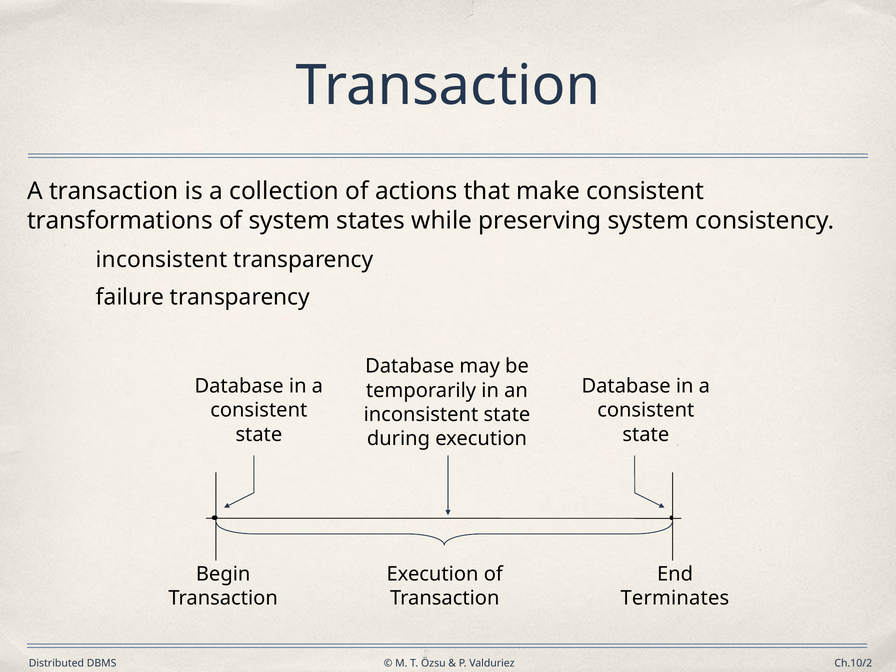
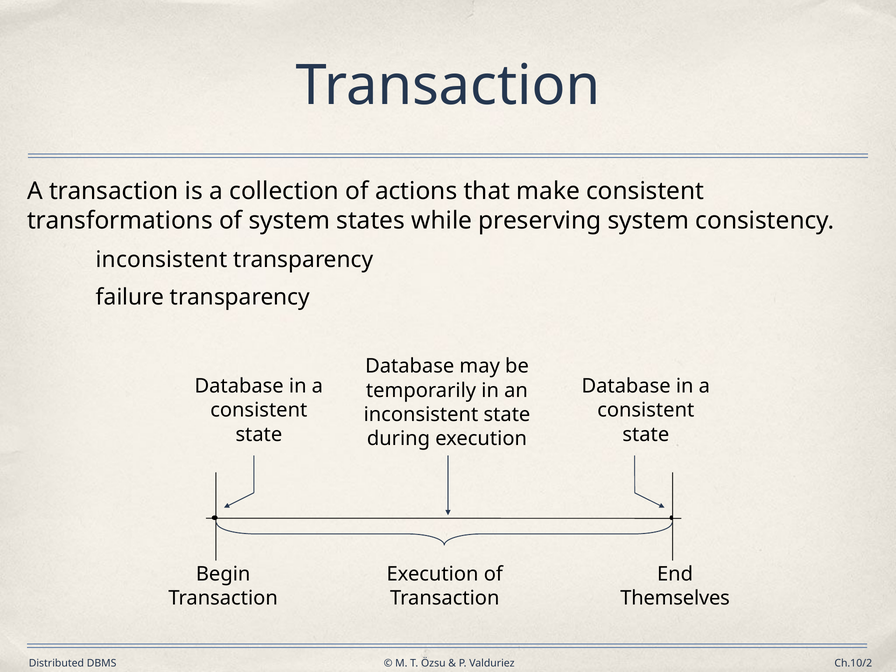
Terminates: Terminates -> Themselves
